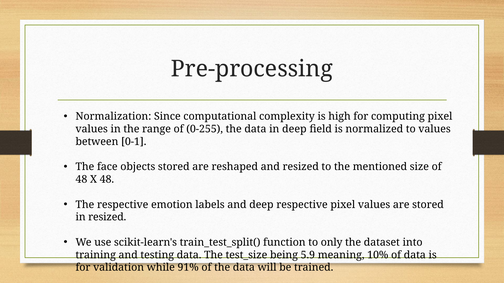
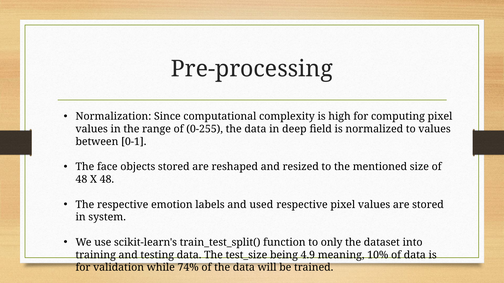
and deep: deep -> used
in resized: resized -> system
5.9: 5.9 -> 4.9
91%: 91% -> 74%
